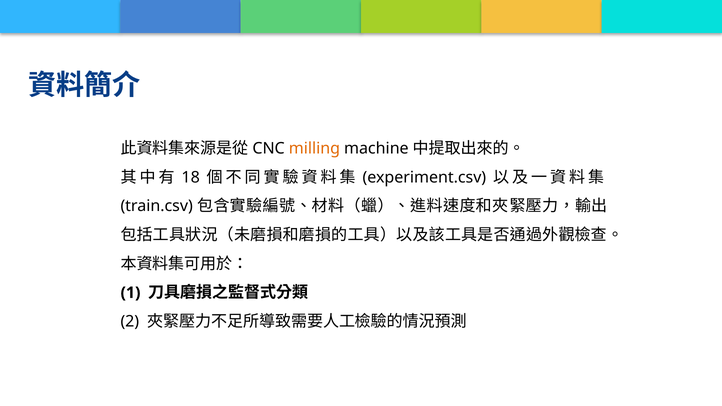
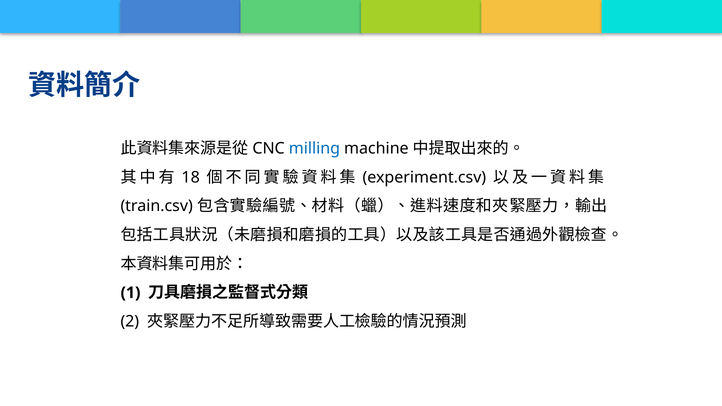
milling colour: orange -> blue
